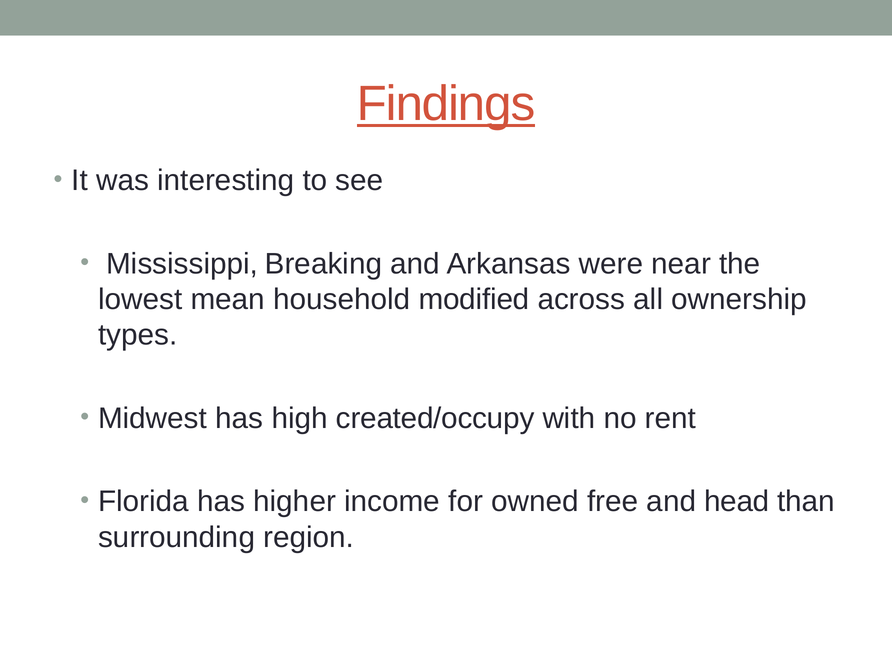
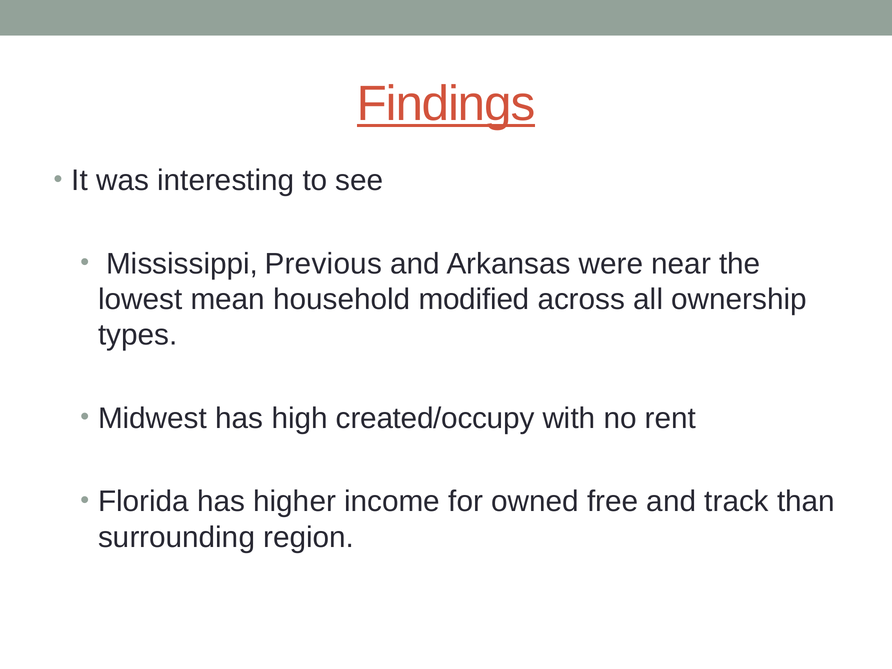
Breaking: Breaking -> Previous
head: head -> track
